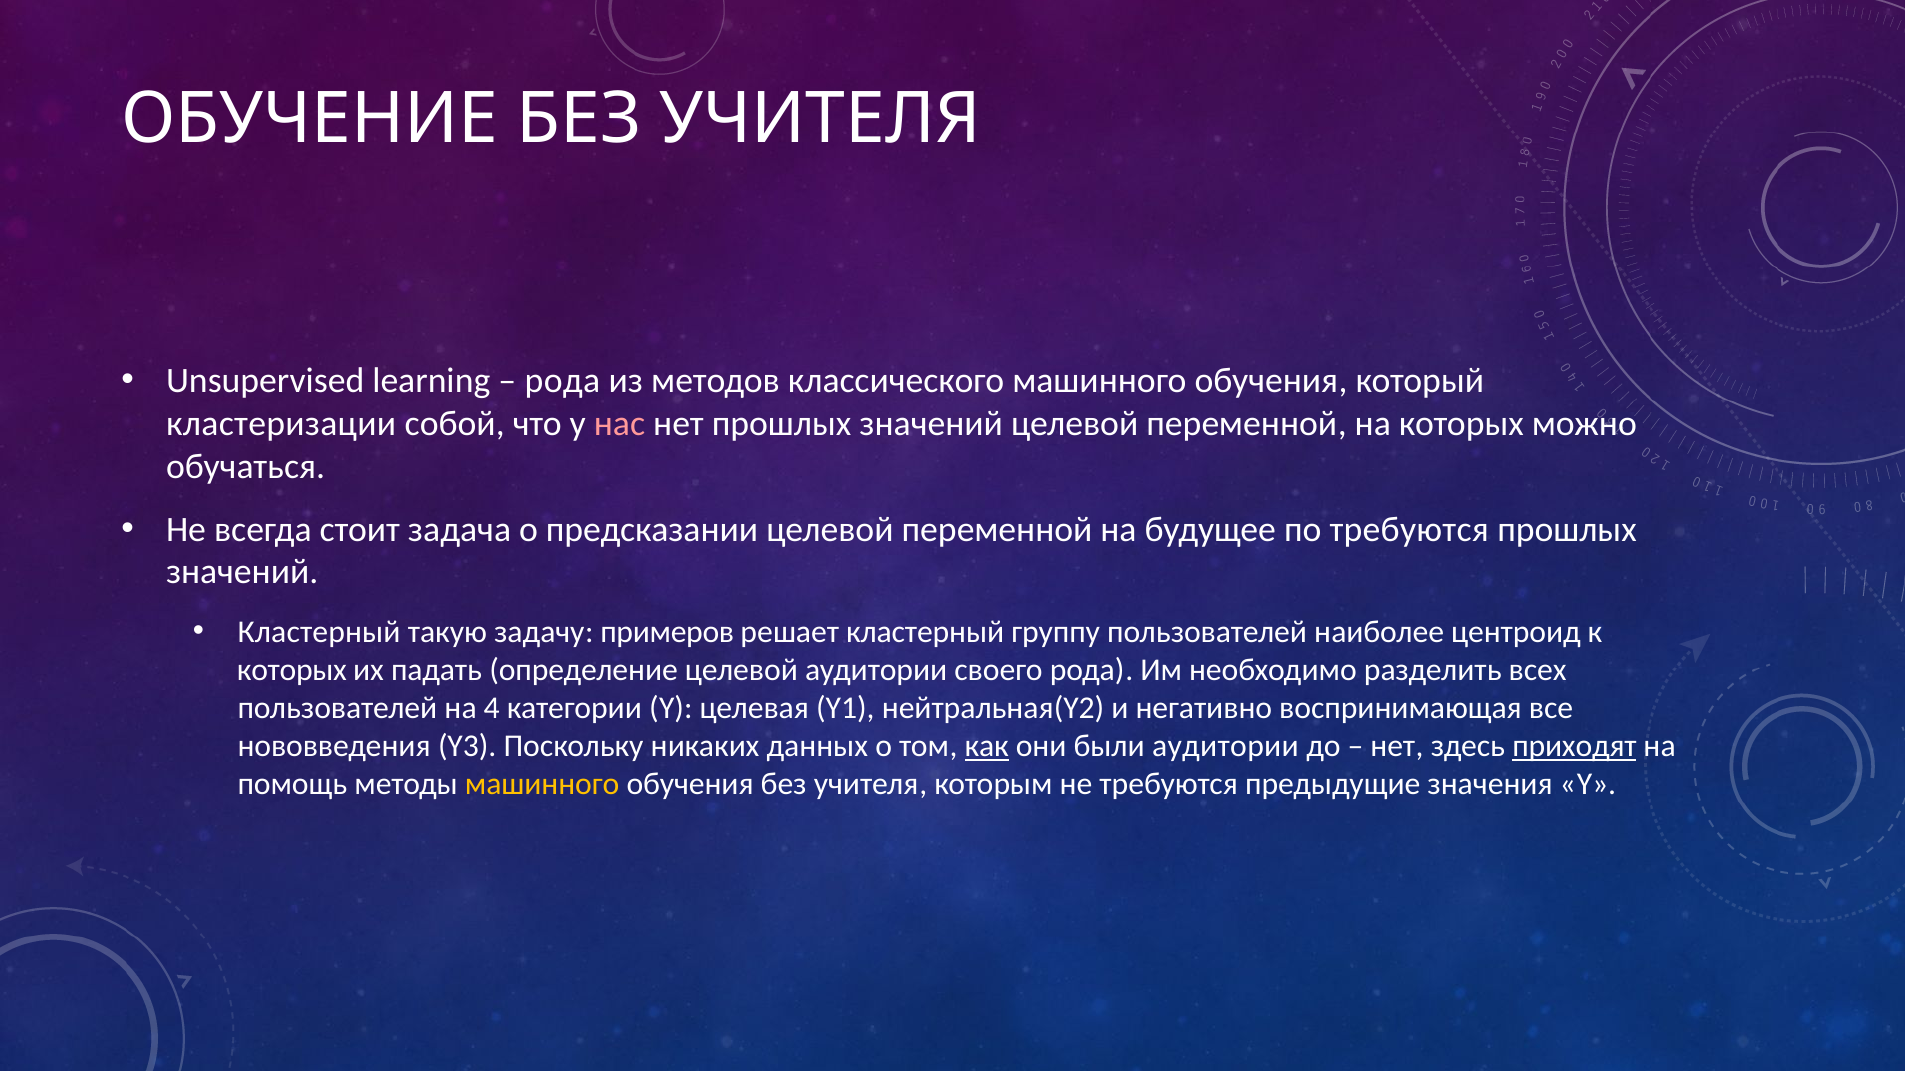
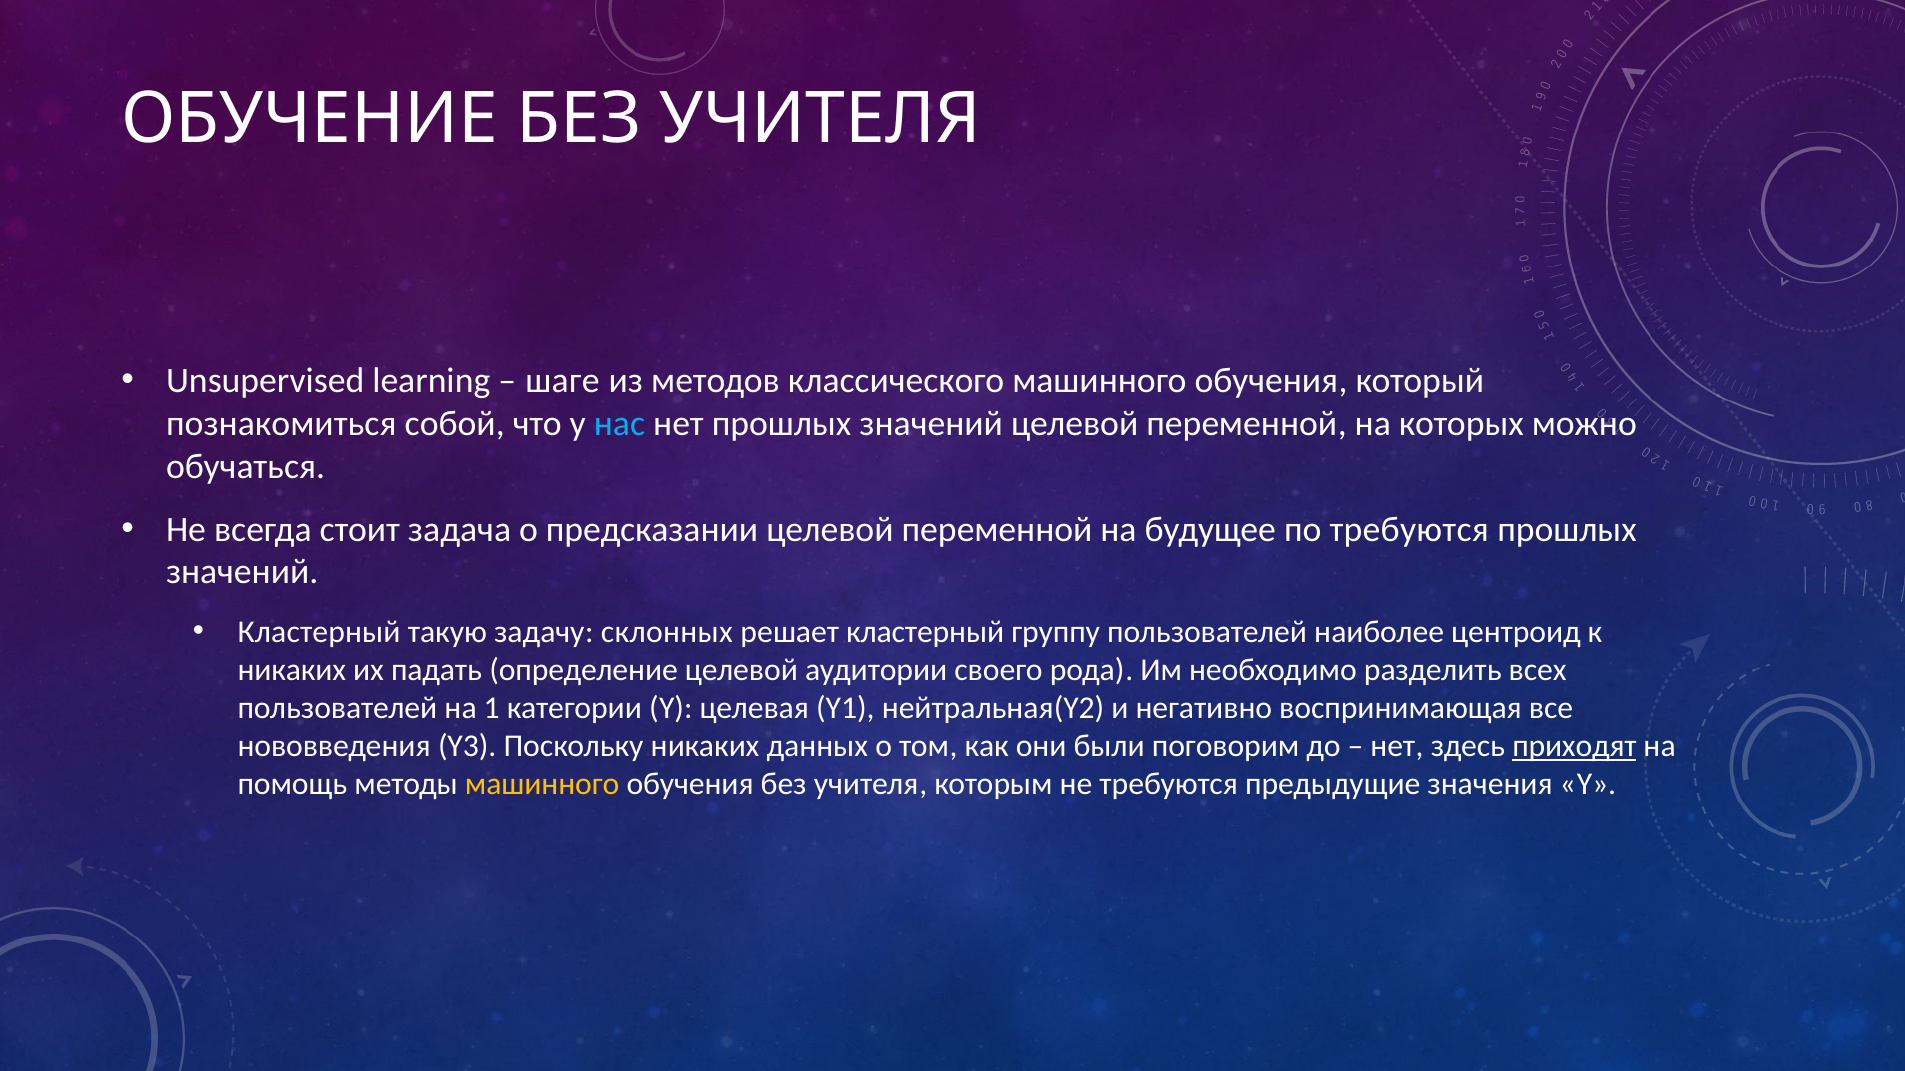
рода at (563, 381): рода -> шаге
кластеризации: кластеризации -> познакомиться
нас colour: pink -> light blue
примеров: примеров -> склонных
которых at (292, 670): которых -> никаких
4: 4 -> 1
как underline: present -> none
были аудитории: аудитории -> поговорим
